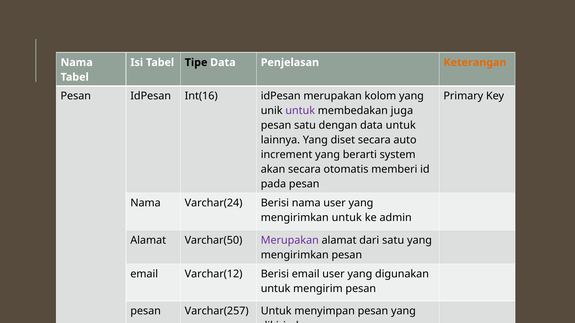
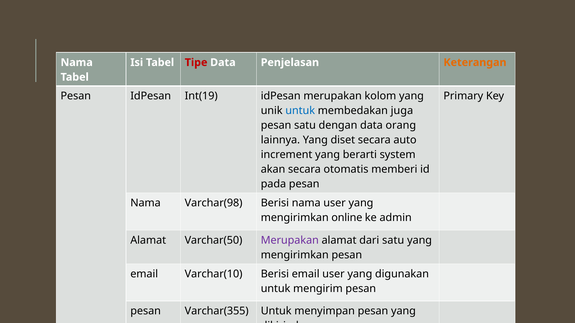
Tipe colour: black -> red
Int(16: Int(16 -> Int(19
untuk at (300, 111) colour: purple -> blue
data untuk: untuk -> orang
Varchar(24: Varchar(24 -> Varchar(98
mengirimkan untuk: untuk -> online
Varchar(12: Varchar(12 -> Varchar(10
Varchar(257: Varchar(257 -> Varchar(355
